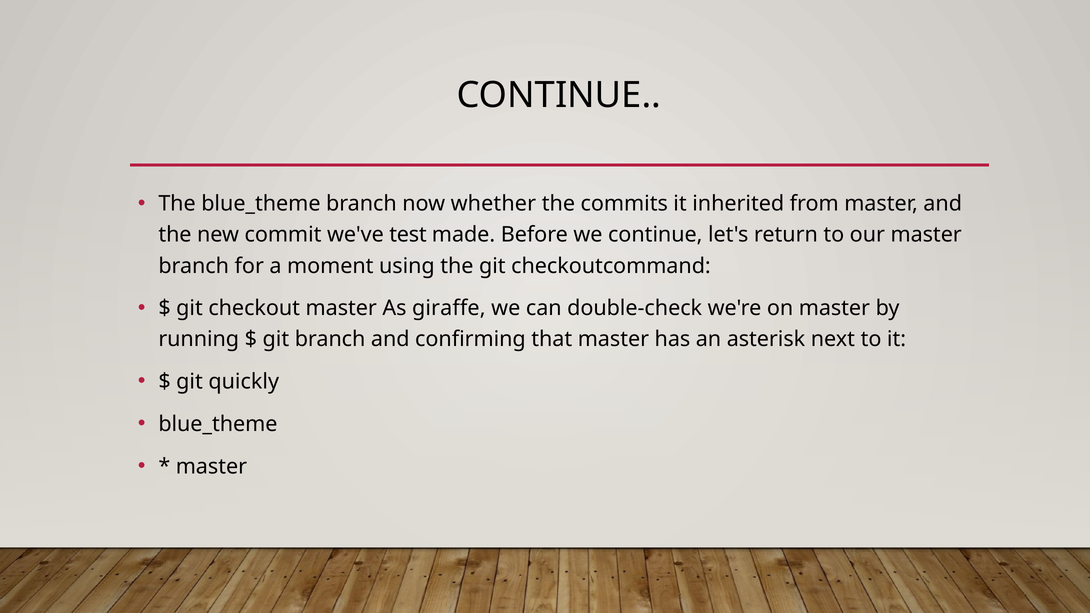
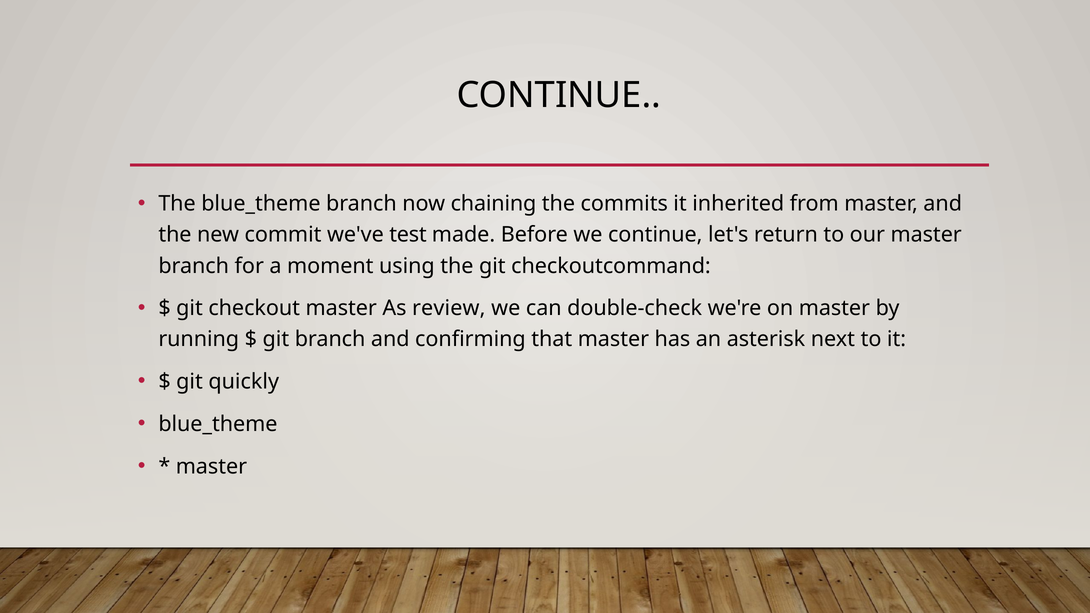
whether: whether -> chaining
giraffe: giraffe -> review
